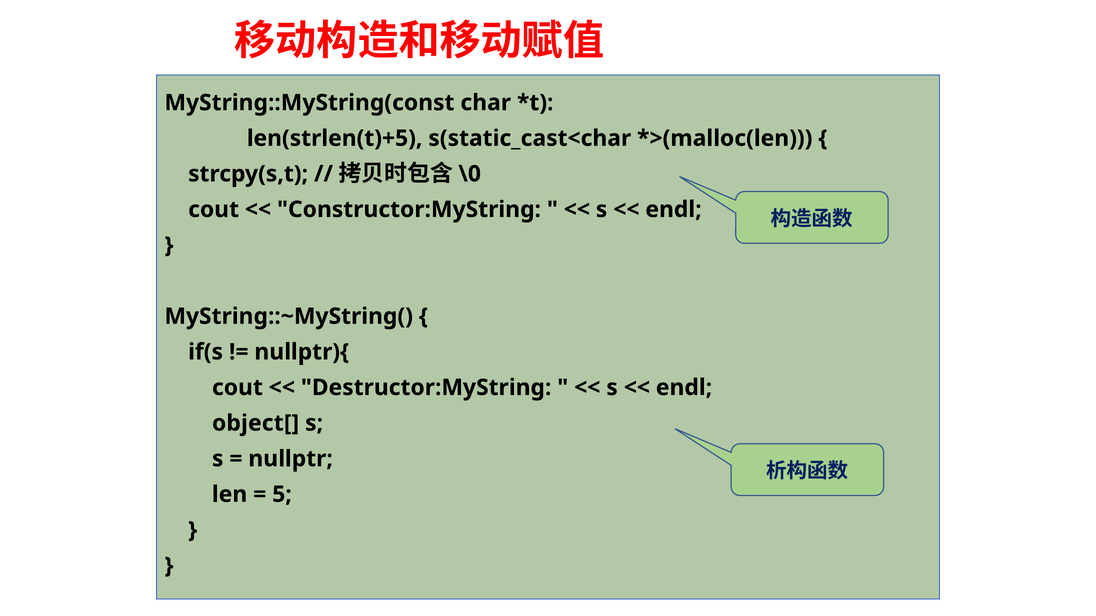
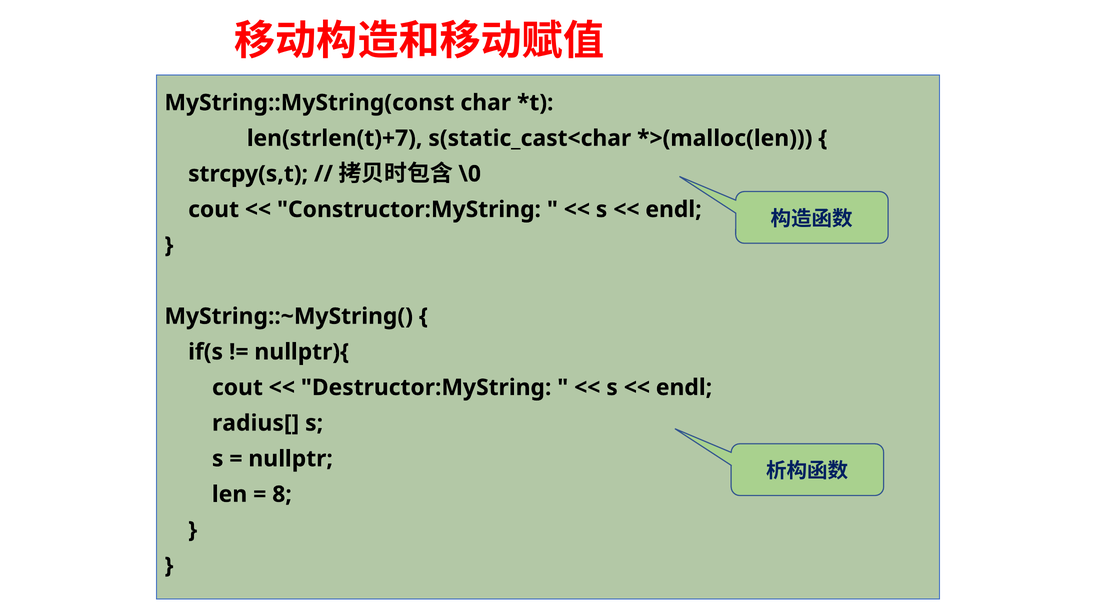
len(strlen(t)+5: len(strlen(t)+5 -> len(strlen(t)+7
object[: object[ -> radius[
5: 5 -> 8
